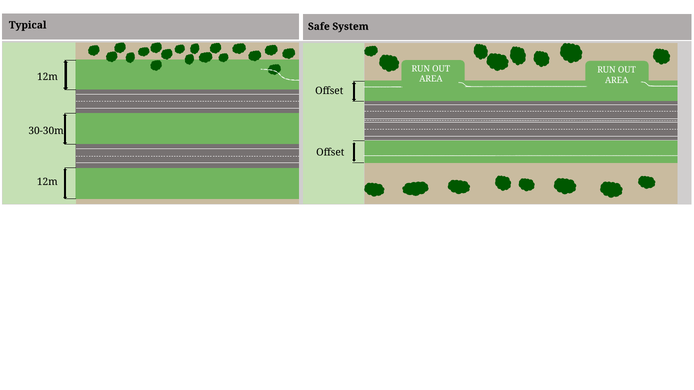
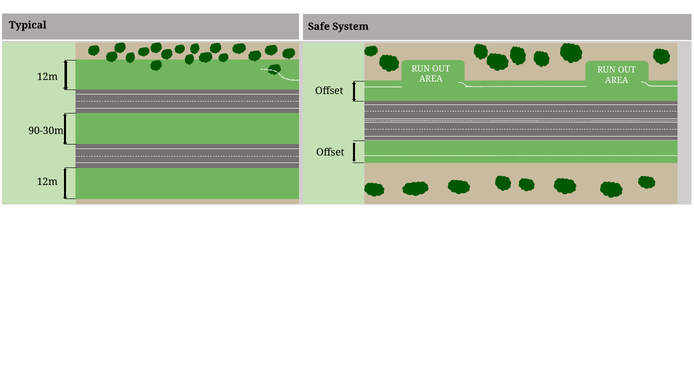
30-30m: 30-30m -> 90-30m
